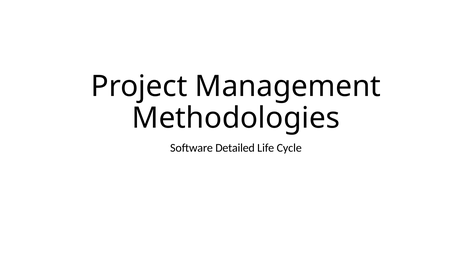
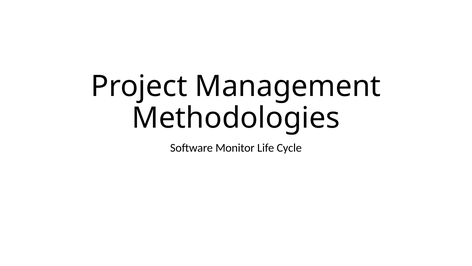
Detailed: Detailed -> Monitor
